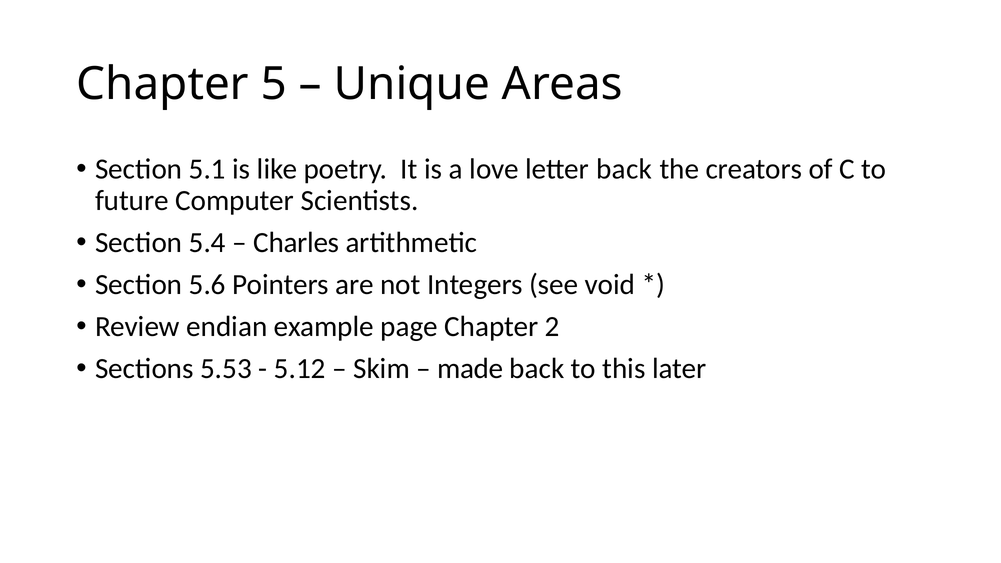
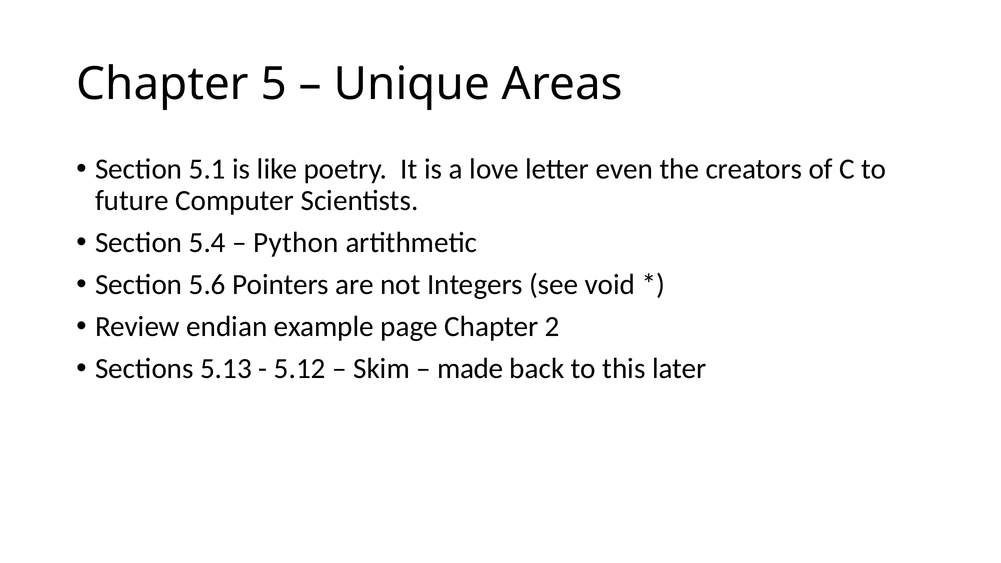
letter back: back -> even
Charles: Charles -> Python
5.53: 5.53 -> 5.13
